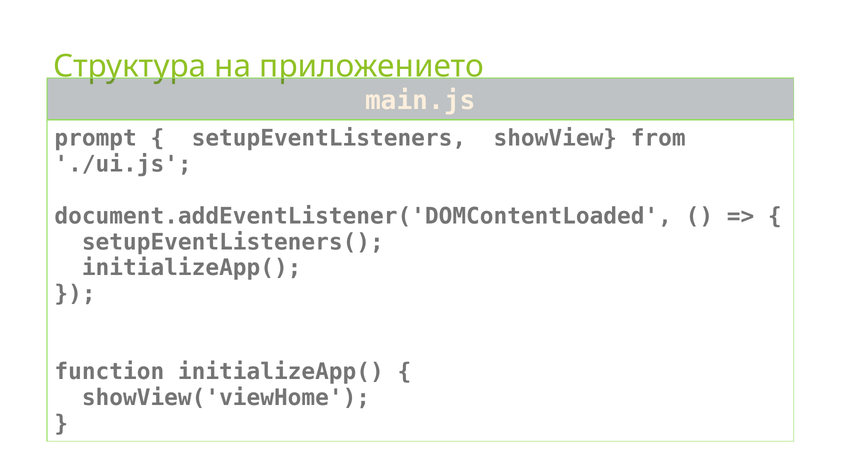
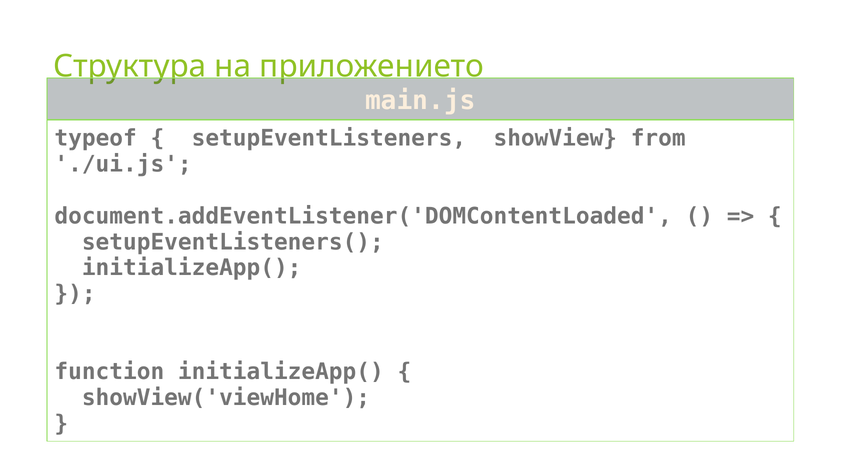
prompt: prompt -> typeof
